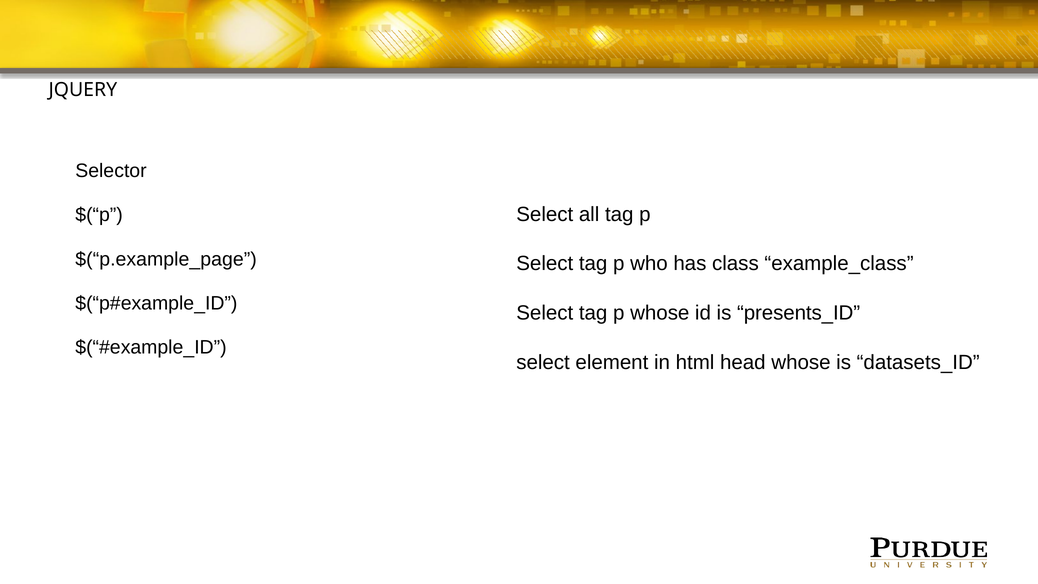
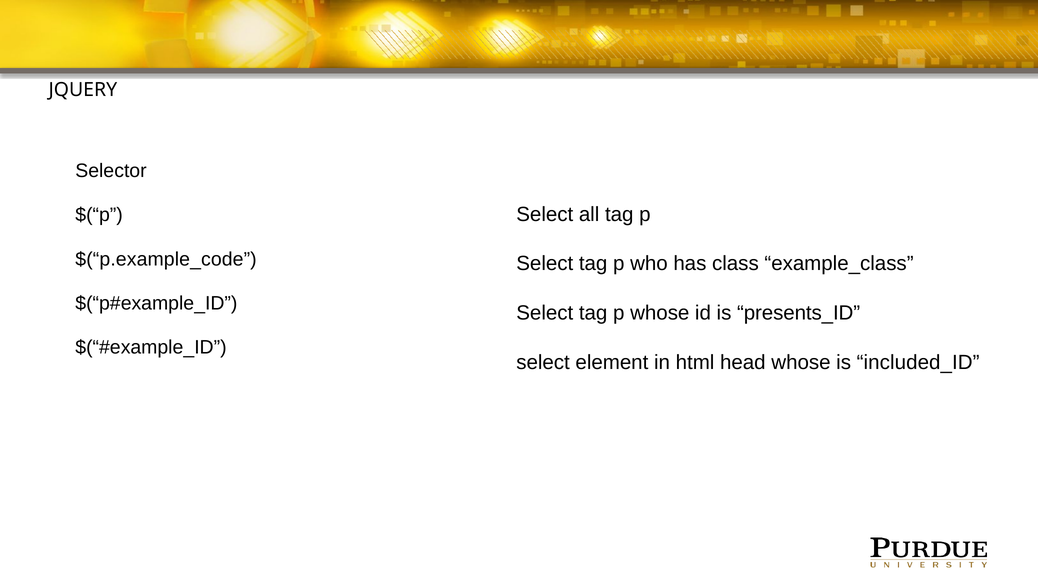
$(“p.example_page: $(“p.example_page -> $(“p.example_code
datasets_ID: datasets_ID -> included_ID
